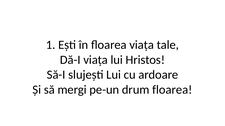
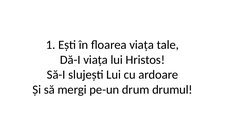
drum floarea: floarea -> drumul
